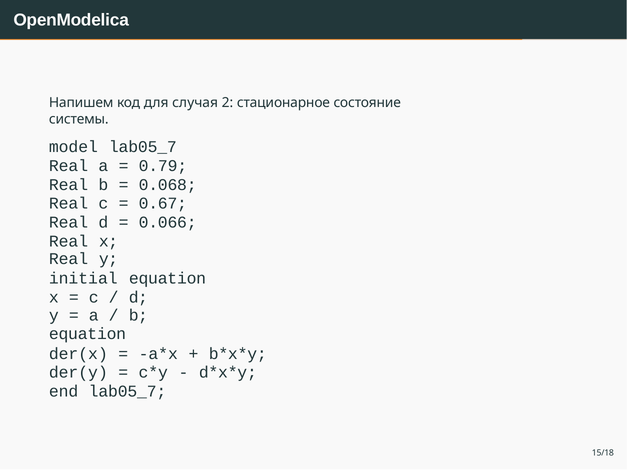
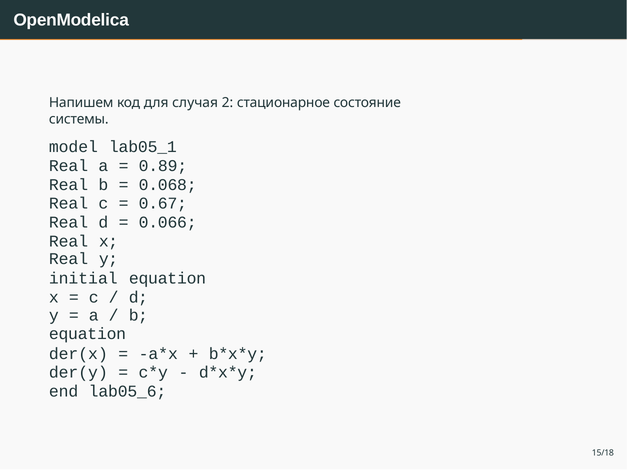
model lab05_7: lab05_7 -> lab05_1
0.79: 0.79 -> 0.89
end lab05_7: lab05_7 -> lab05_6
